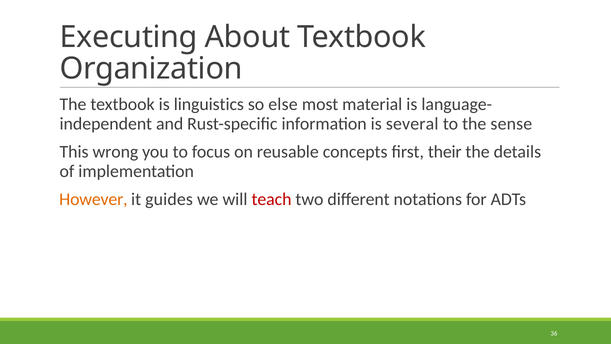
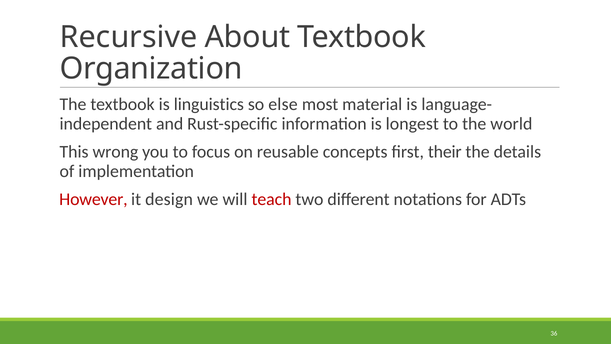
Executing: Executing -> Recursive
several: several -> longest
sense: sense -> world
However colour: orange -> red
guides: guides -> design
